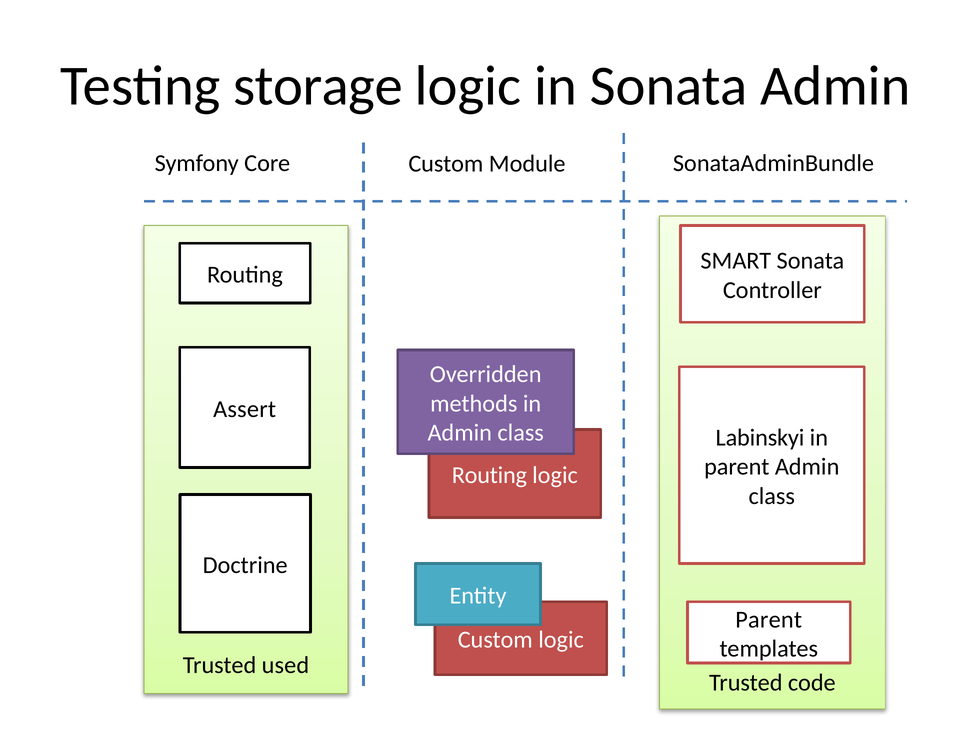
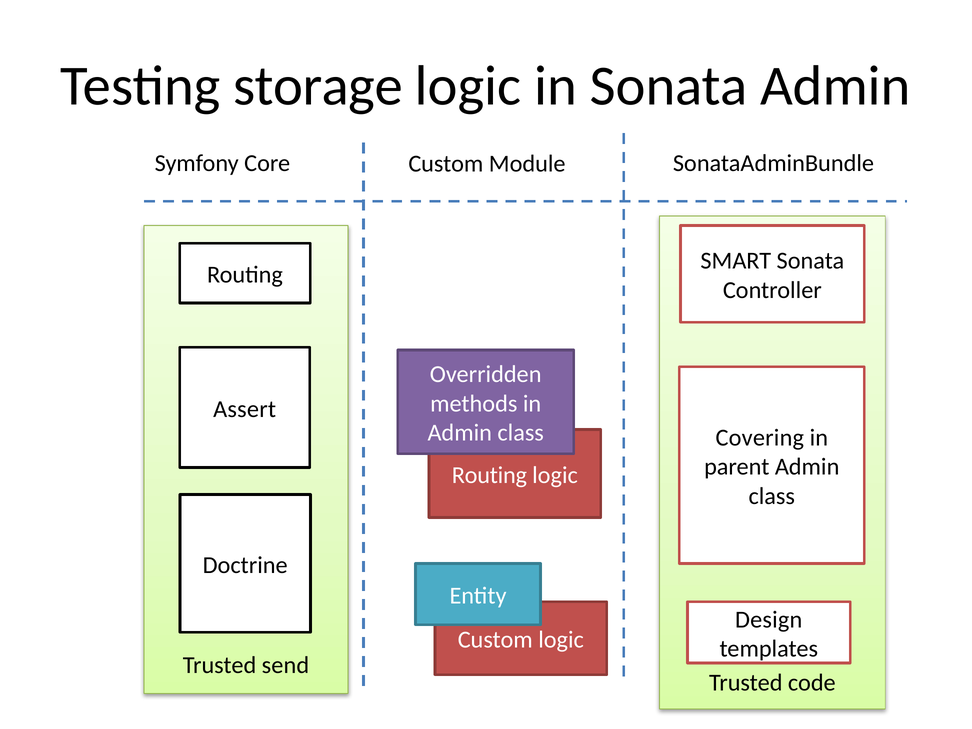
Labinskyi: Labinskyi -> Covering
Parent at (769, 619): Parent -> Design
used: used -> send
